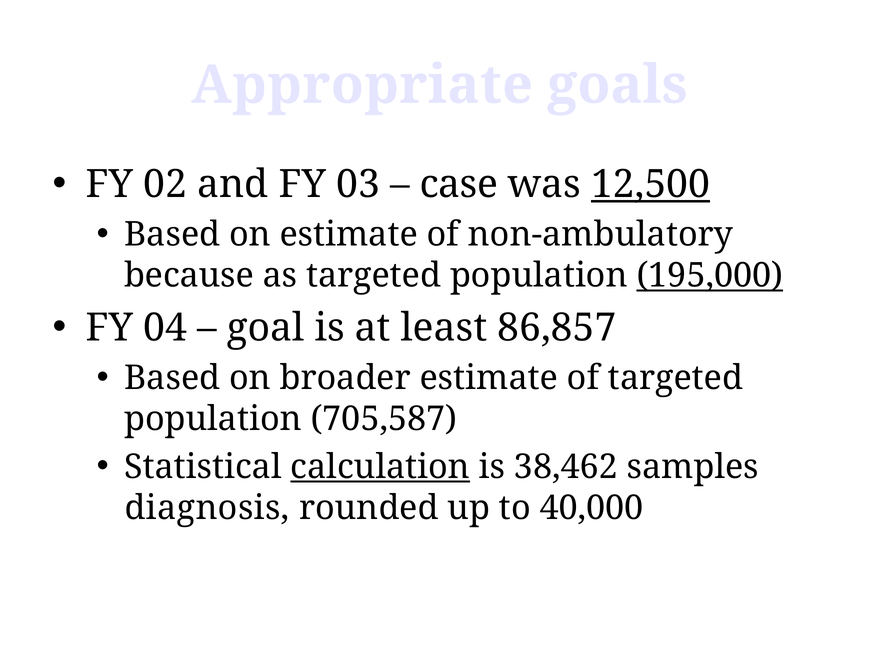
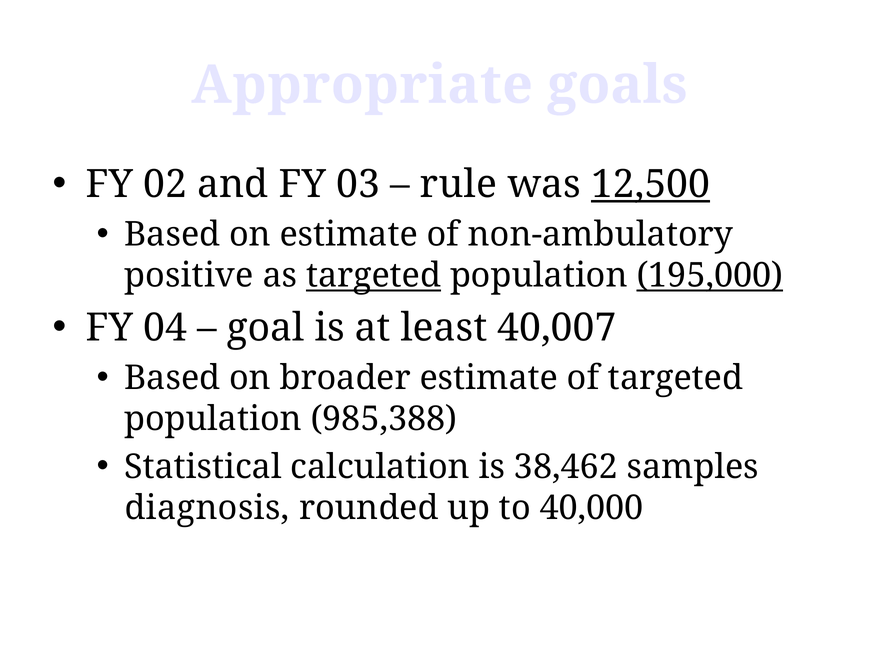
case: case -> rule
because: because -> positive
targeted at (374, 276) underline: none -> present
86,857: 86,857 -> 40,007
705,587: 705,587 -> 985,388
calculation underline: present -> none
